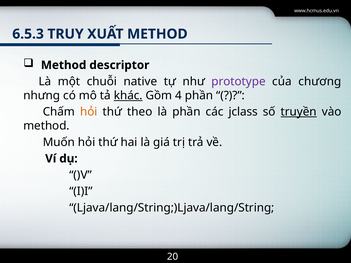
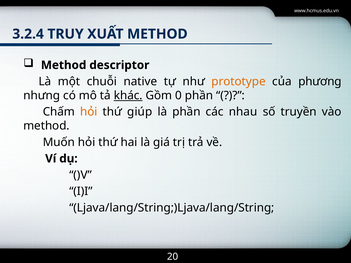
6.5.3: 6.5.3 -> 3.2.4
prototype colour: purple -> orange
chương: chương -> phương
4: 4 -> 0
theo: theo -> giúp
jclass: jclass -> nhau
truyền underline: present -> none
